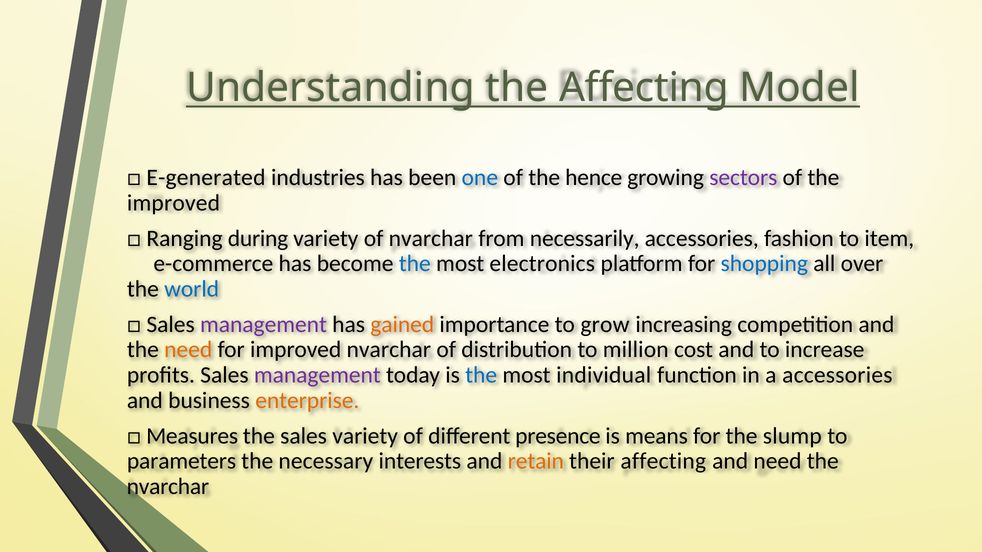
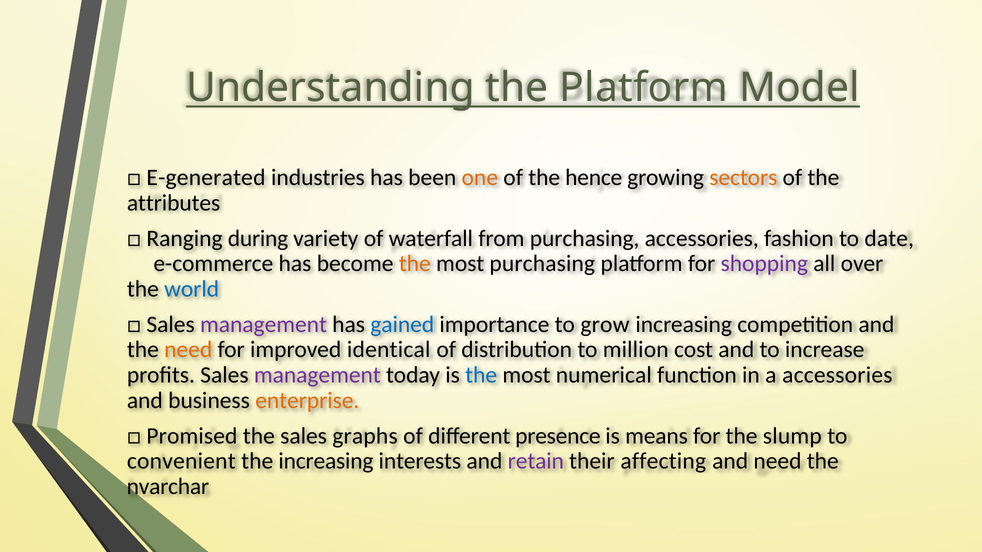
the Affecting: Affecting -> Platform
one colour: blue -> orange
sectors colour: purple -> orange
improved at (173, 203): improved -> attributes
of nvarchar: nvarchar -> waterfall
from necessarily: necessarily -> purchasing
item: item -> date
the at (415, 264) colour: blue -> orange
most electronics: electronics -> purchasing
shopping colour: blue -> purple
gained colour: orange -> blue
improved nvarchar: nvarchar -> identical
individual: individual -> numerical
Measures: Measures -> Promised
sales variety: variety -> graphs
parameters: parameters -> convenient
the necessary: necessary -> increasing
retain colour: orange -> purple
